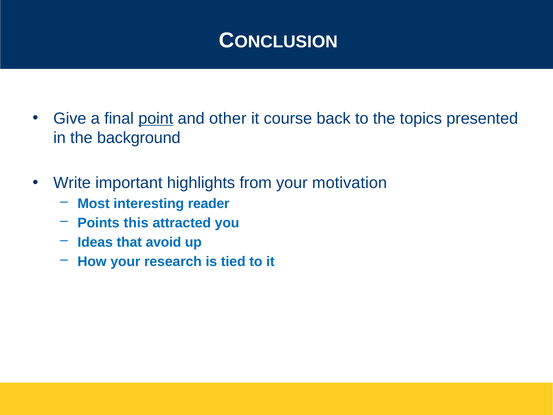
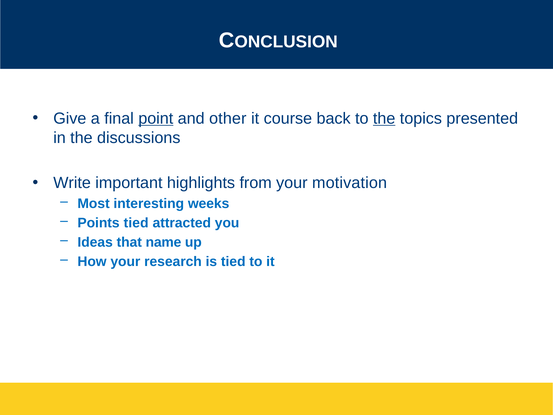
the at (384, 118) underline: none -> present
background: background -> discussions
reader: reader -> weeks
Points this: this -> tied
avoid: avoid -> name
